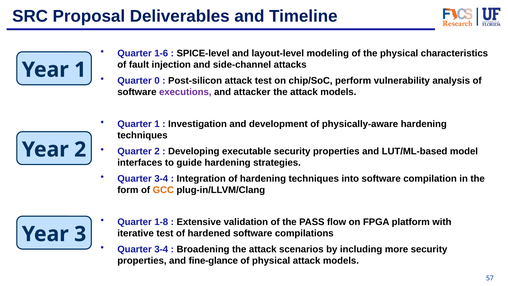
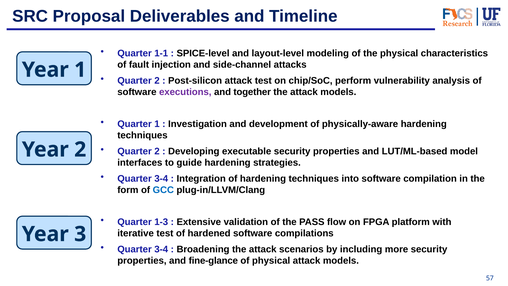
1-6: 1-6 -> 1-1
0 at (157, 81): 0 -> 2
attacker: attacker -> together
GCC colour: orange -> blue
1-8: 1-8 -> 1-3
